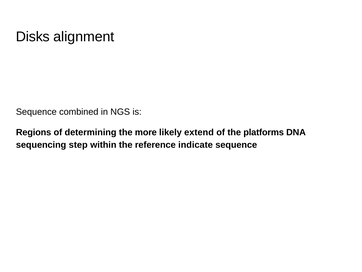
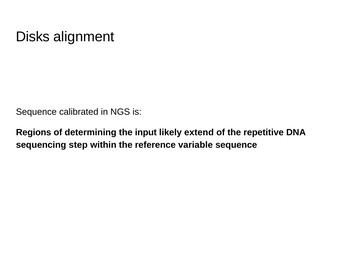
combined: combined -> calibrated
more: more -> input
platforms: platforms -> repetitive
indicate: indicate -> variable
